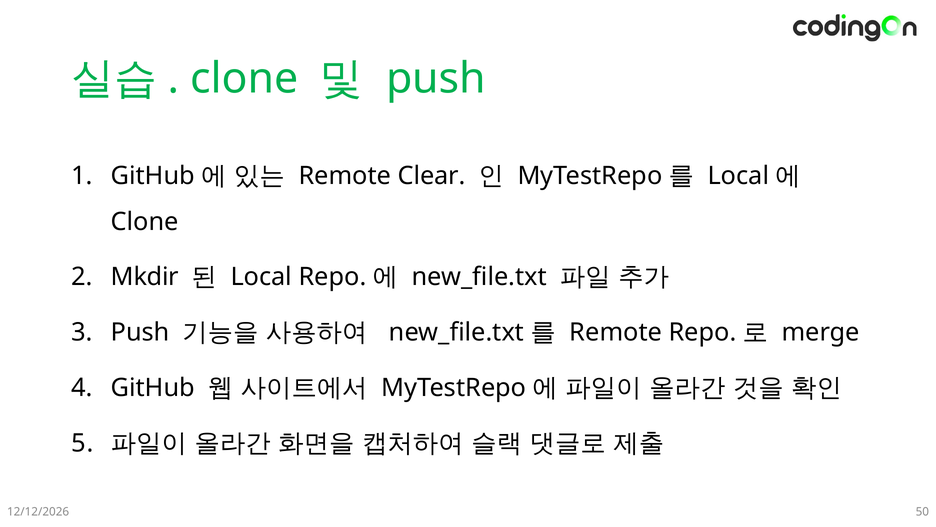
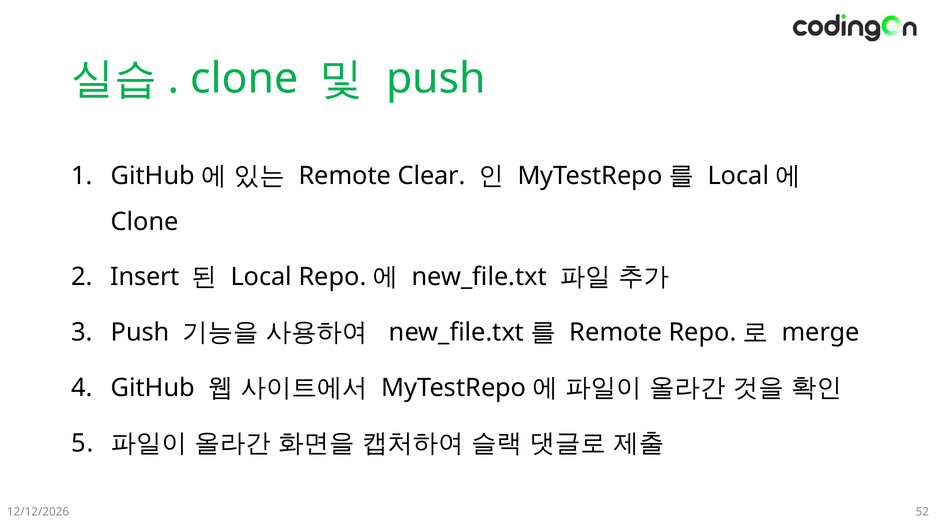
Mkdir: Mkdir -> Insert
50: 50 -> 52
